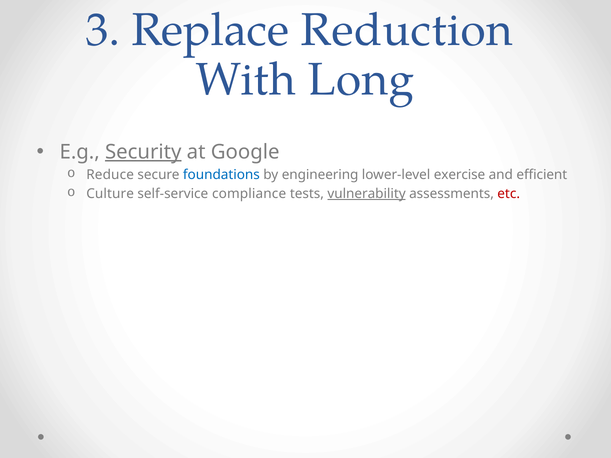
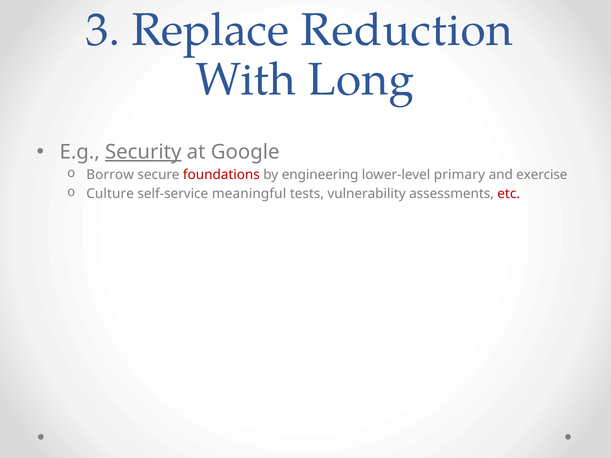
Reduce: Reduce -> Borrow
foundations colour: blue -> red
exercise: exercise -> primary
efficient: efficient -> exercise
compliance: compliance -> meaningful
vulnerability underline: present -> none
